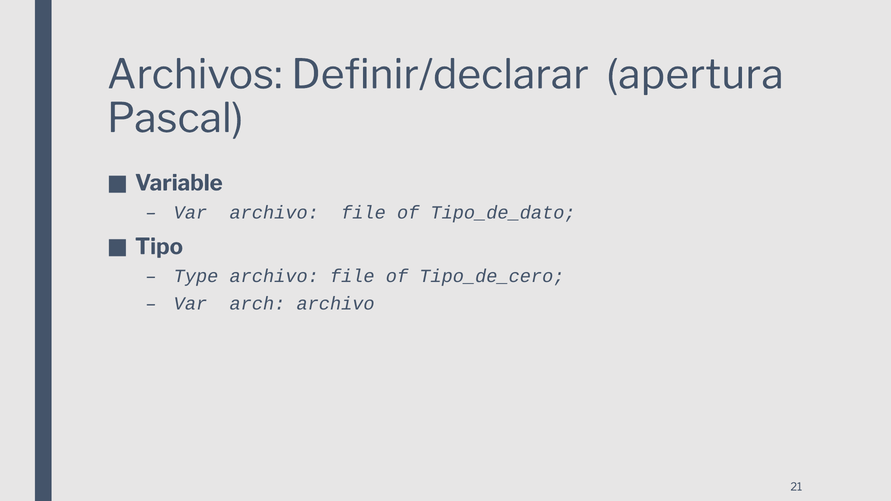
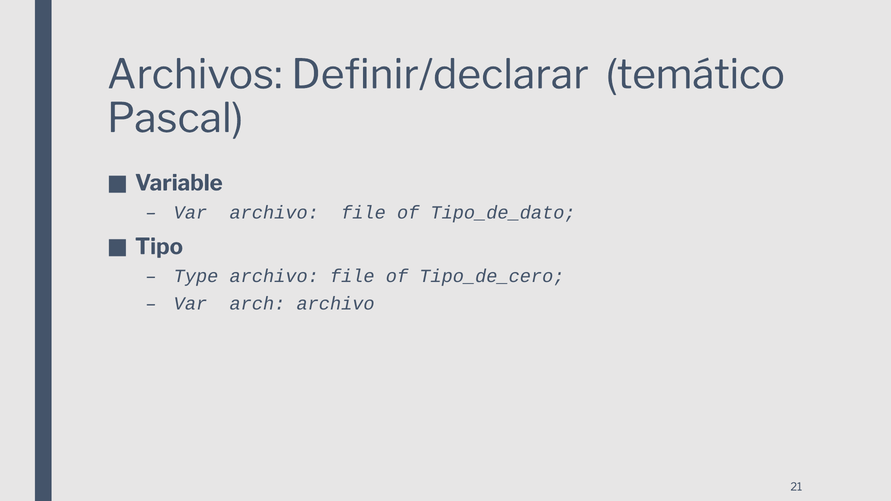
apertura: apertura -> temático
